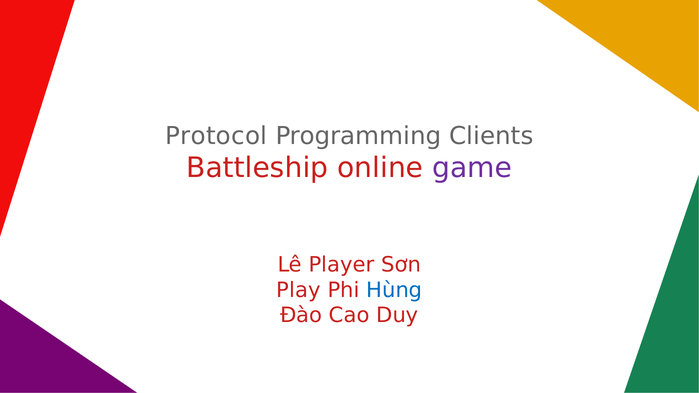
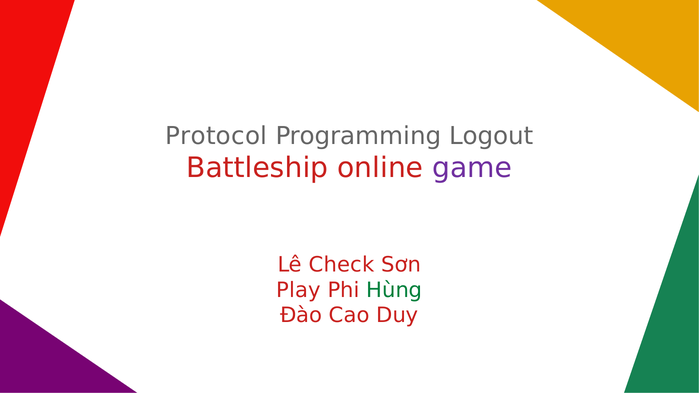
Clients: Clients -> Logout
Player: Player -> Check
Hùng colour: blue -> green
